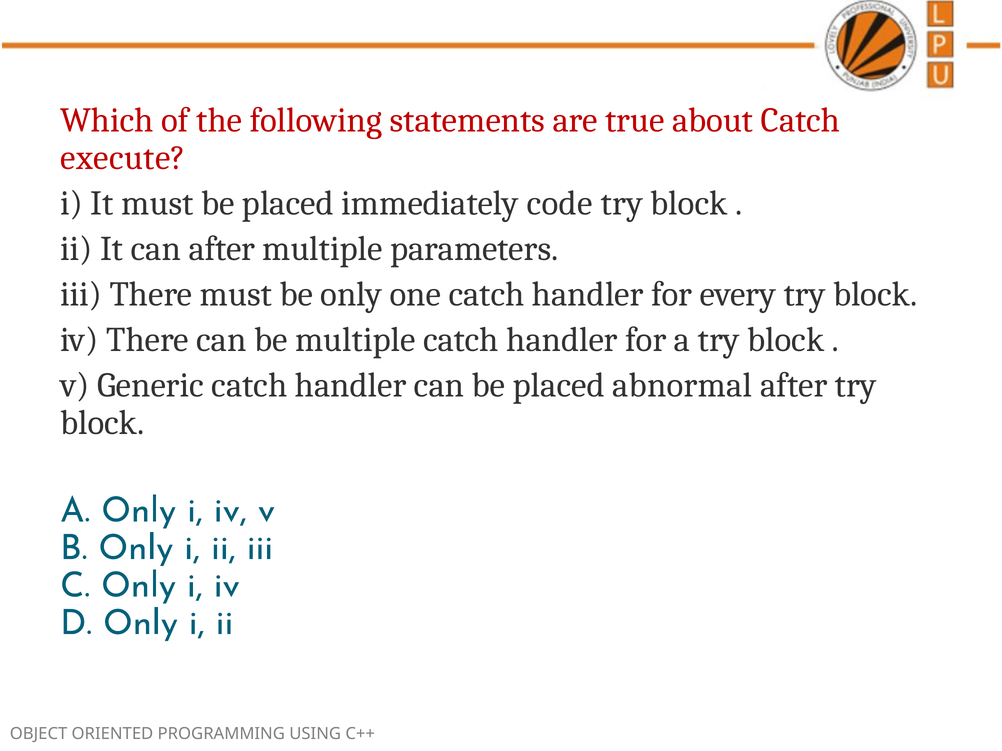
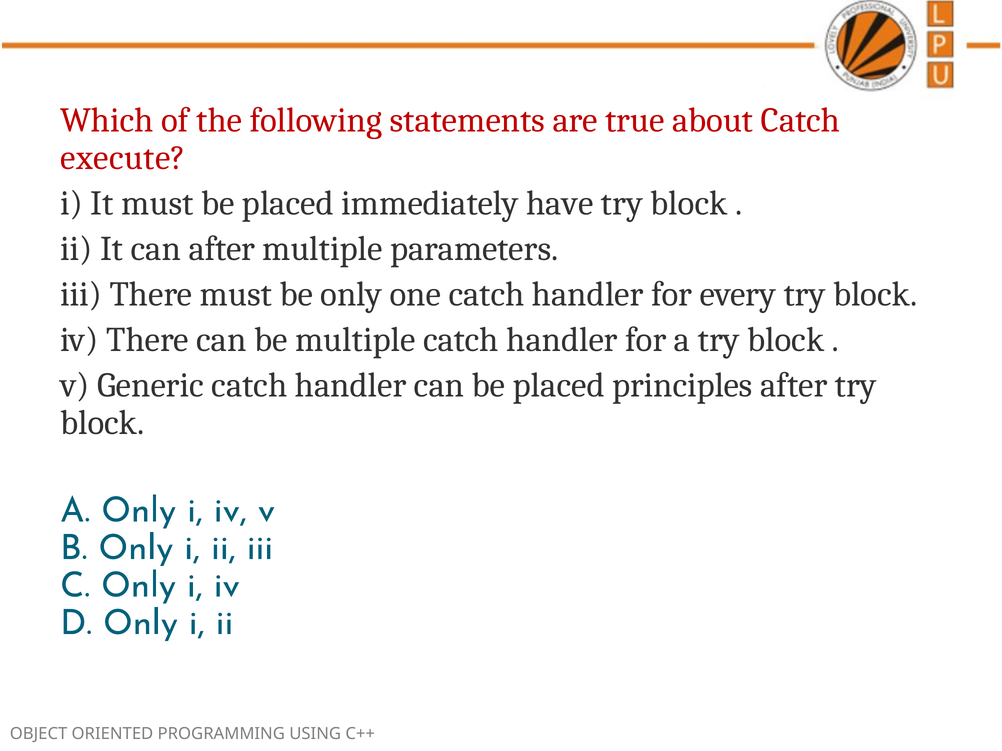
code: code -> have
abnormal: abnormal -> principles
